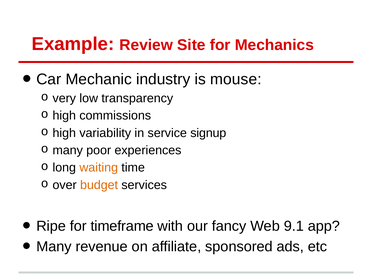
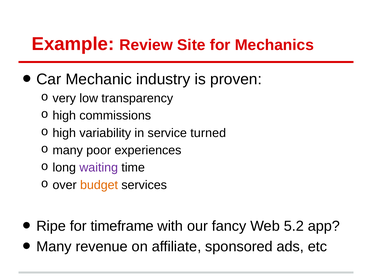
mouse: mouse -> proven
signup: signup -> turned
waiting colour: orange -> purple
9.1: 9.1 -> 5.2
